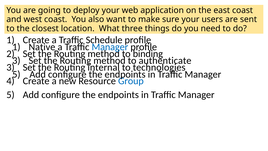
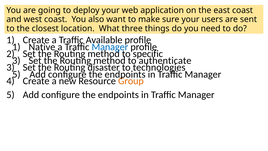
Schedule: Schedule -> Available
binding: binding -> specific
internal: internal -> disaster
Group colour: blue -> orange
